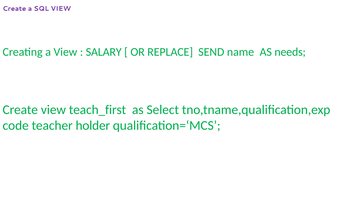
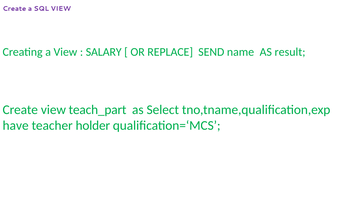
needs: needs -> result
teach_first: teach_first -> teach_part
code: code -> have
